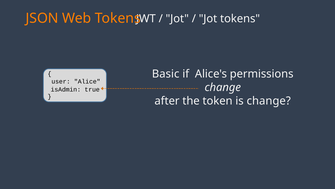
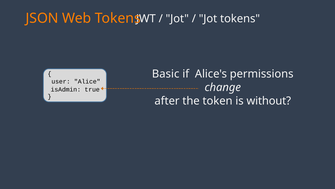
is change: change -> without
